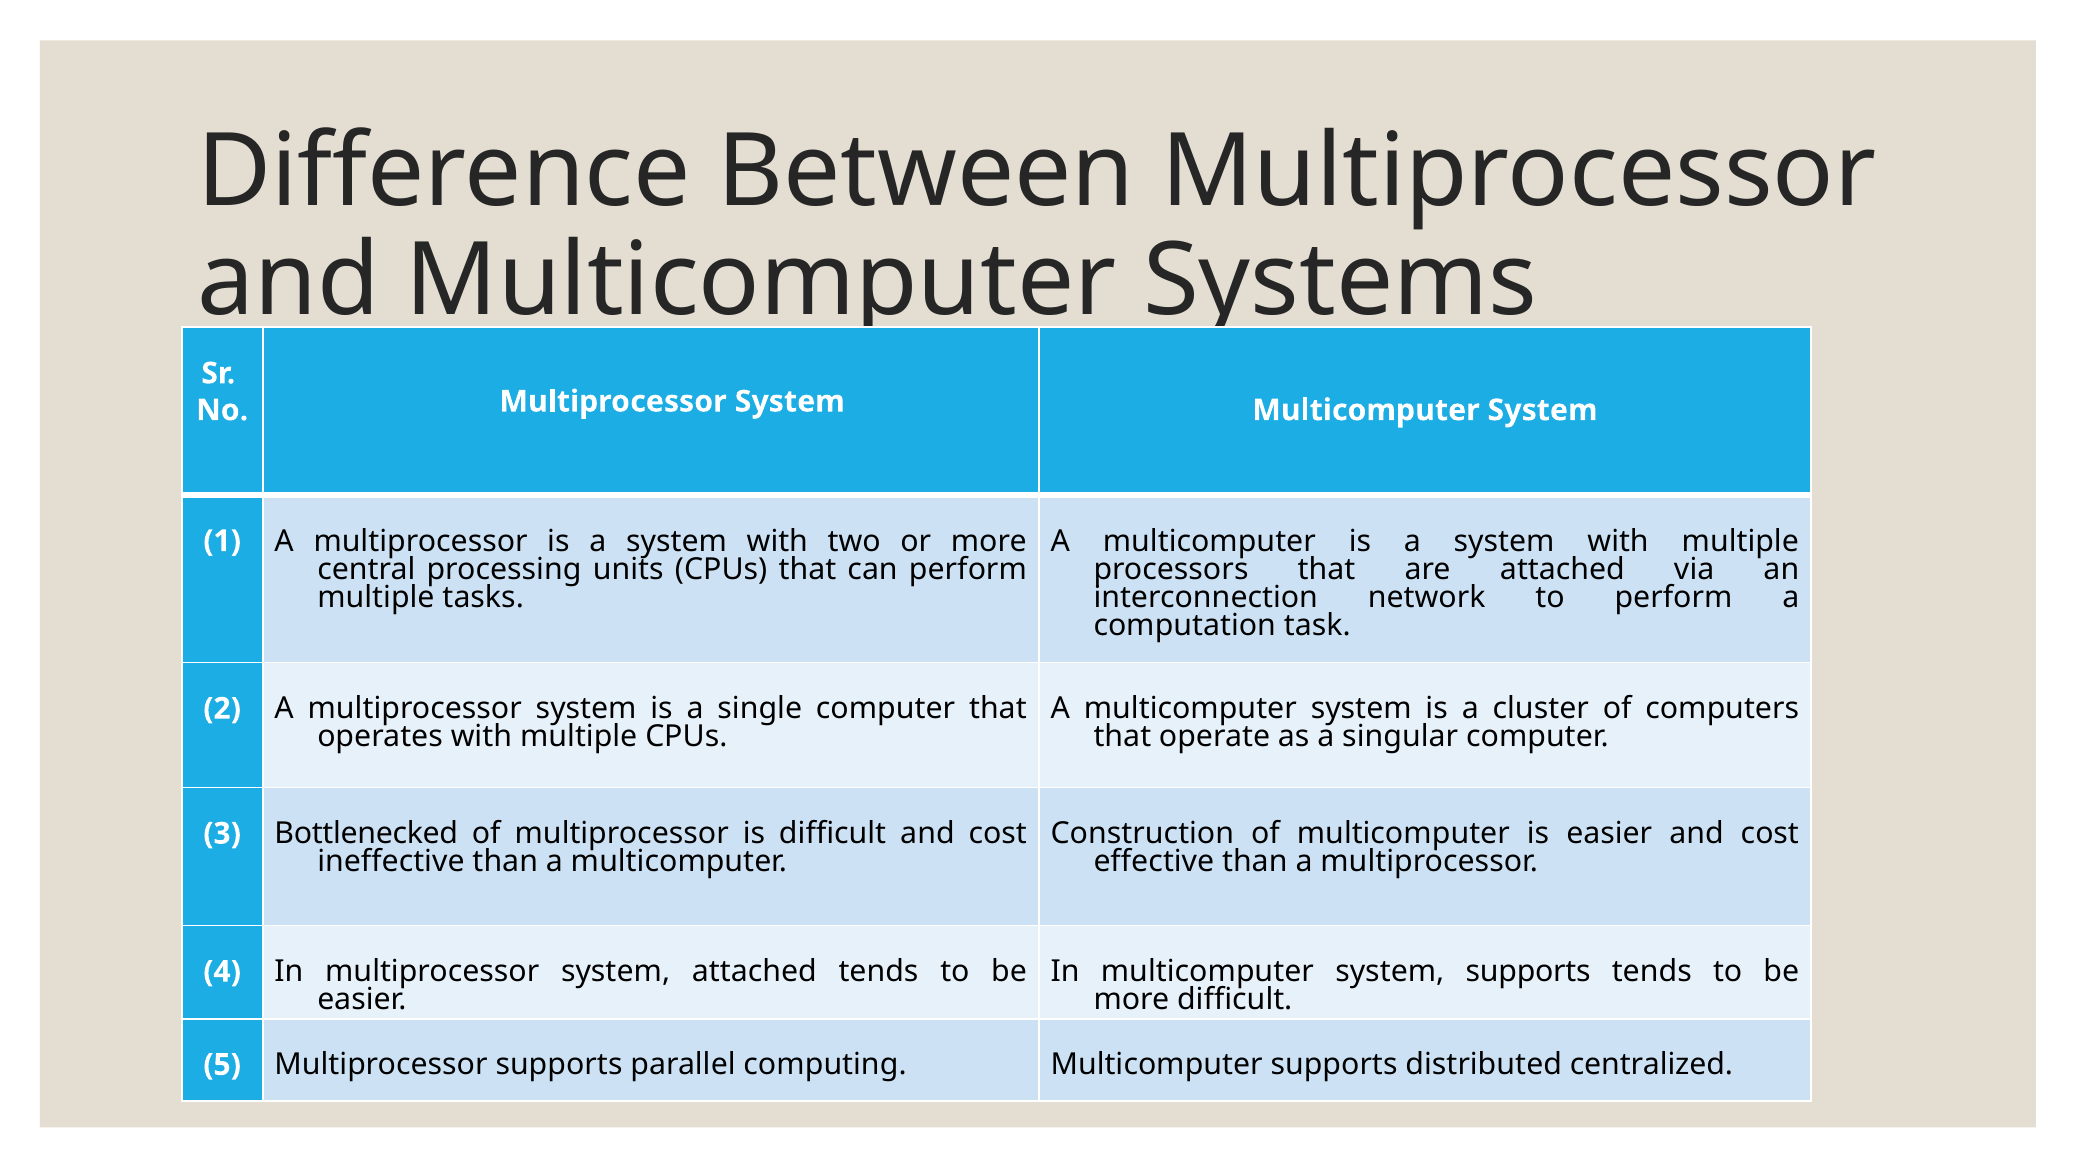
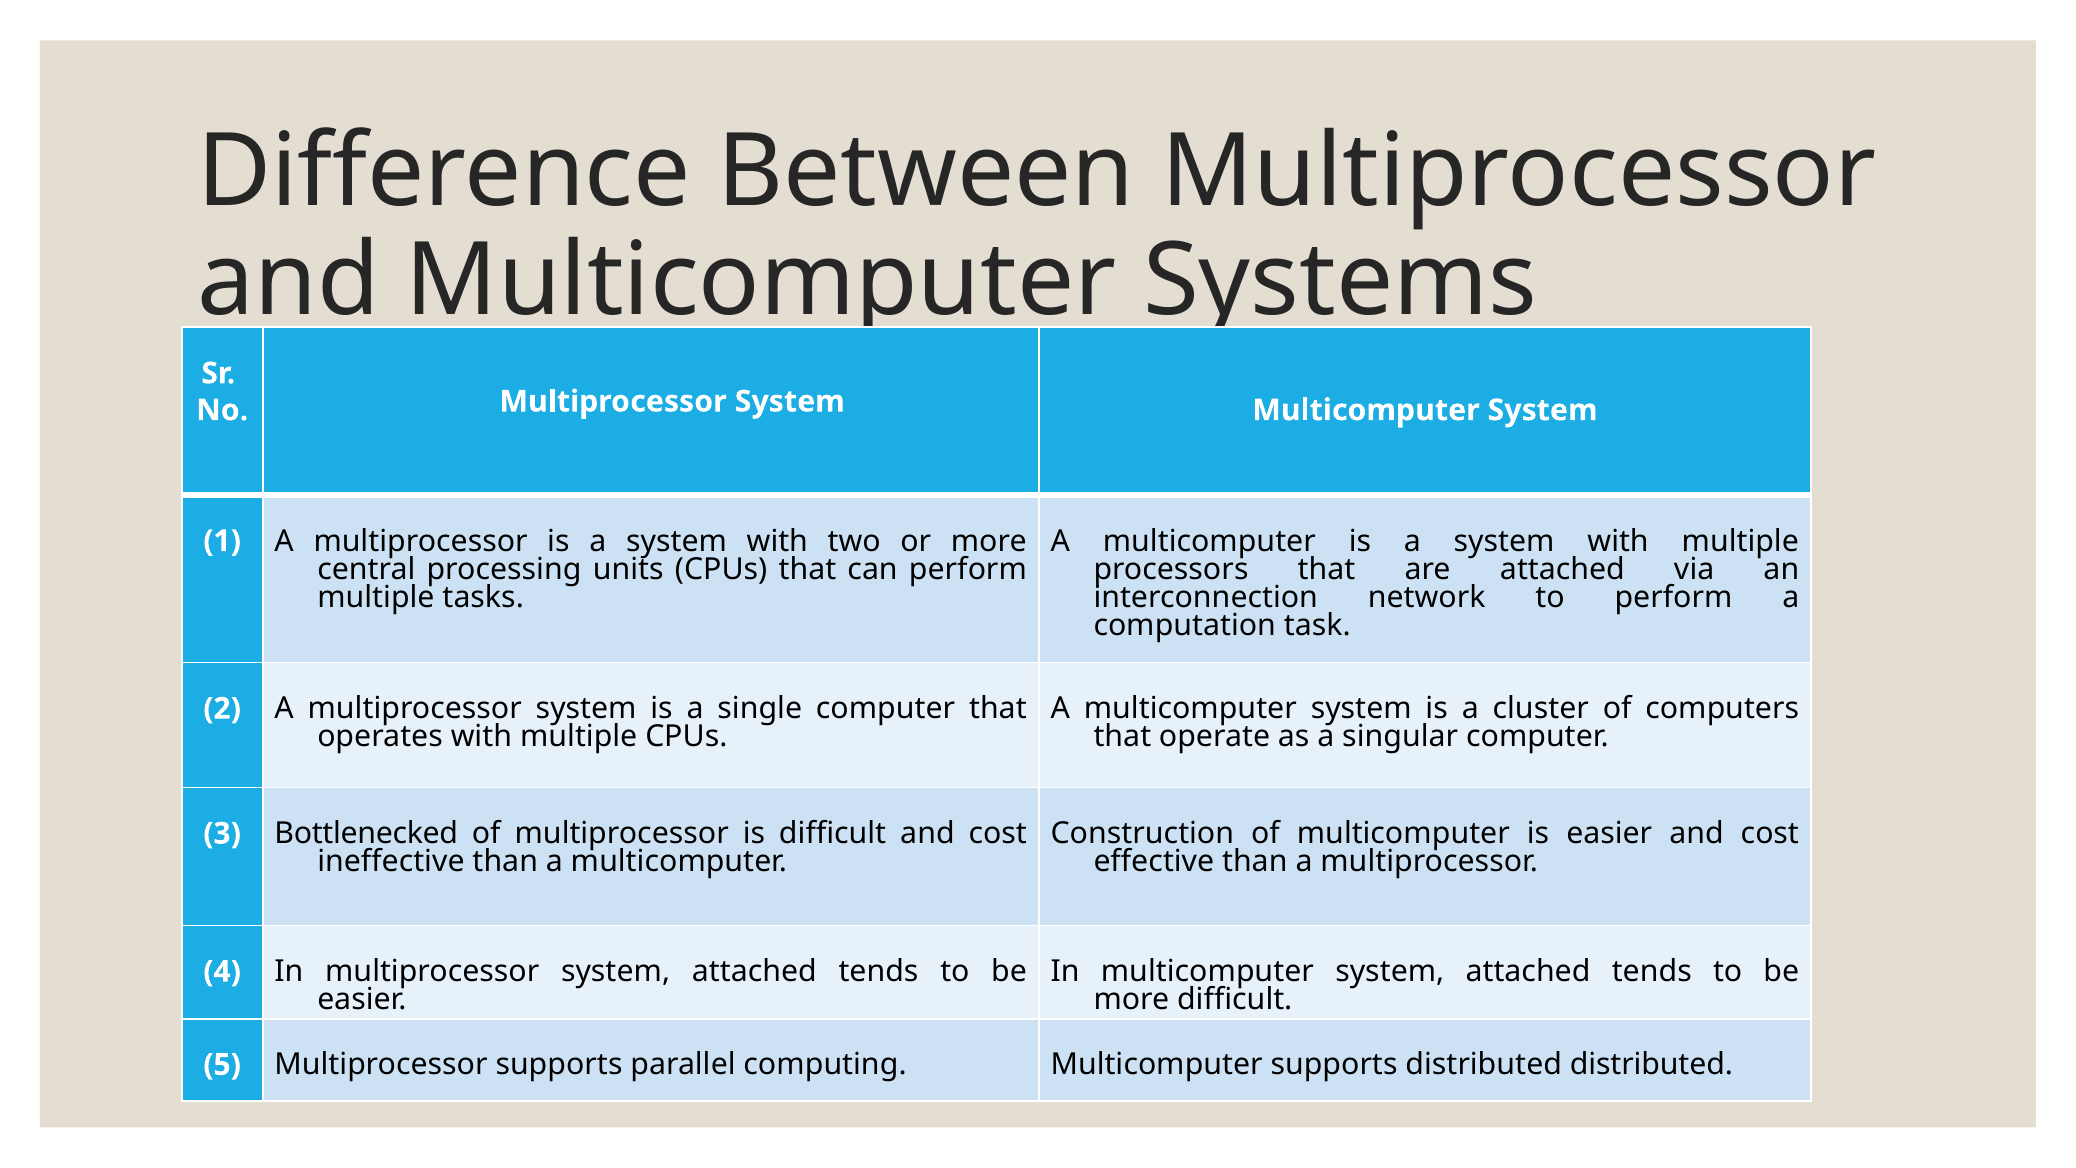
multicomputer system supports: supports -> attached
distributed centralized: centralized -> distributed
